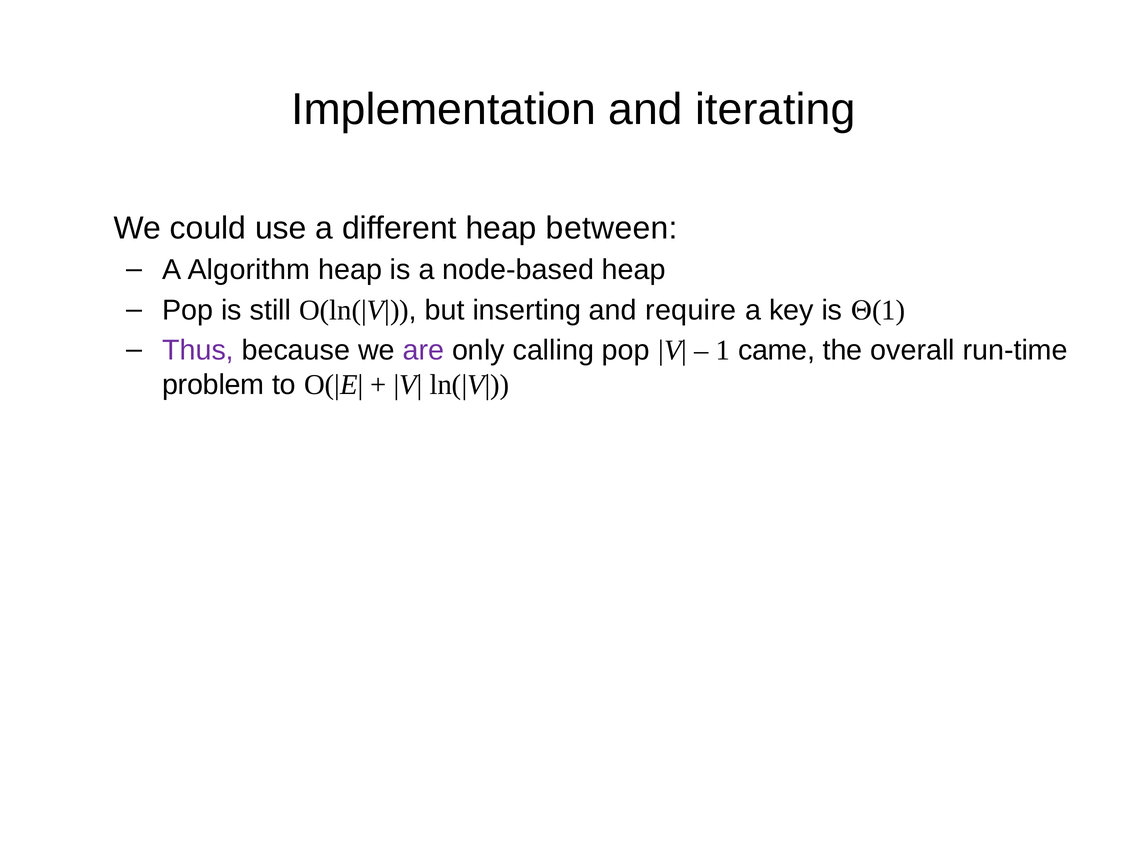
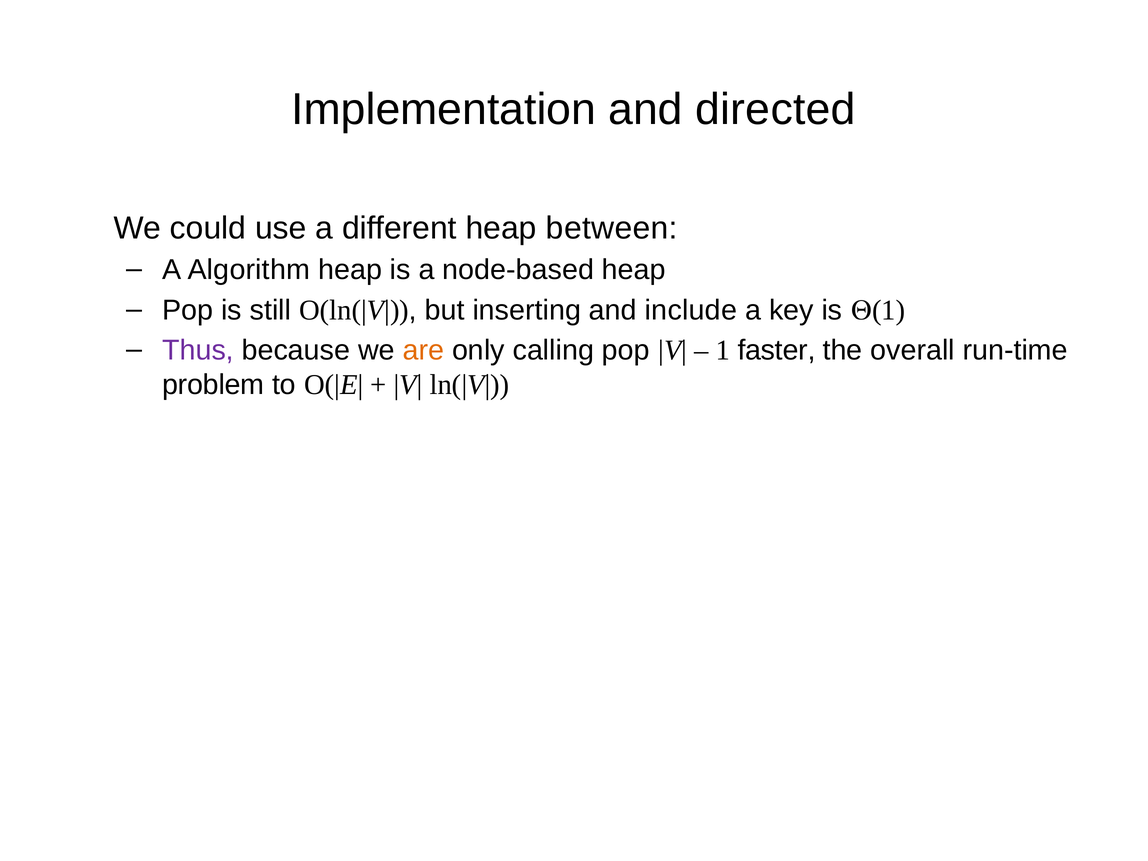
iterating: iterating -> directed
require: require -> include
are colour: purple -> orange
came: came -> faster
